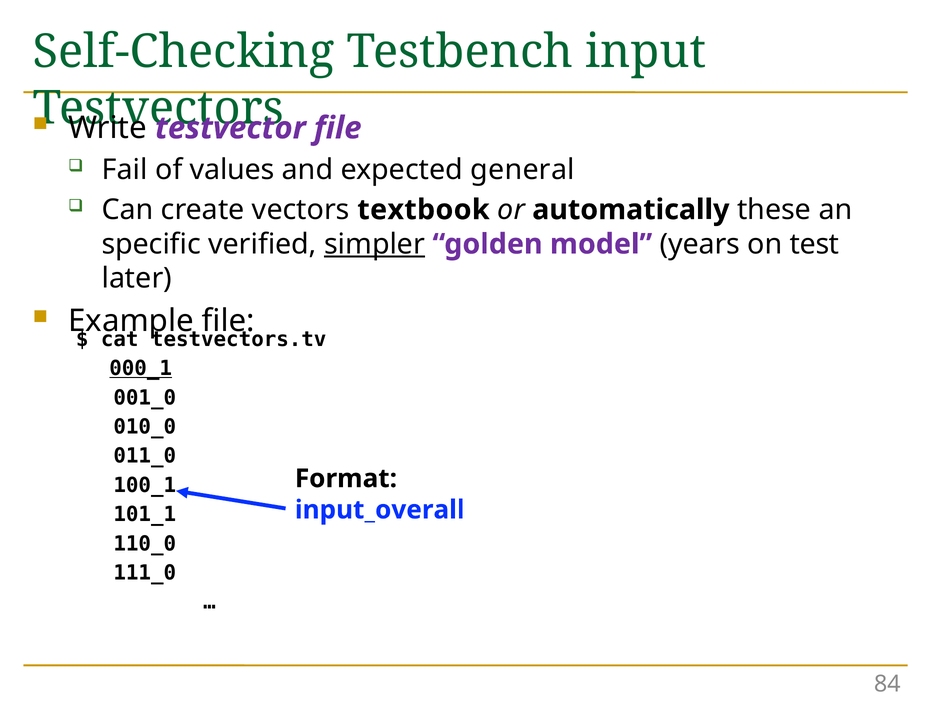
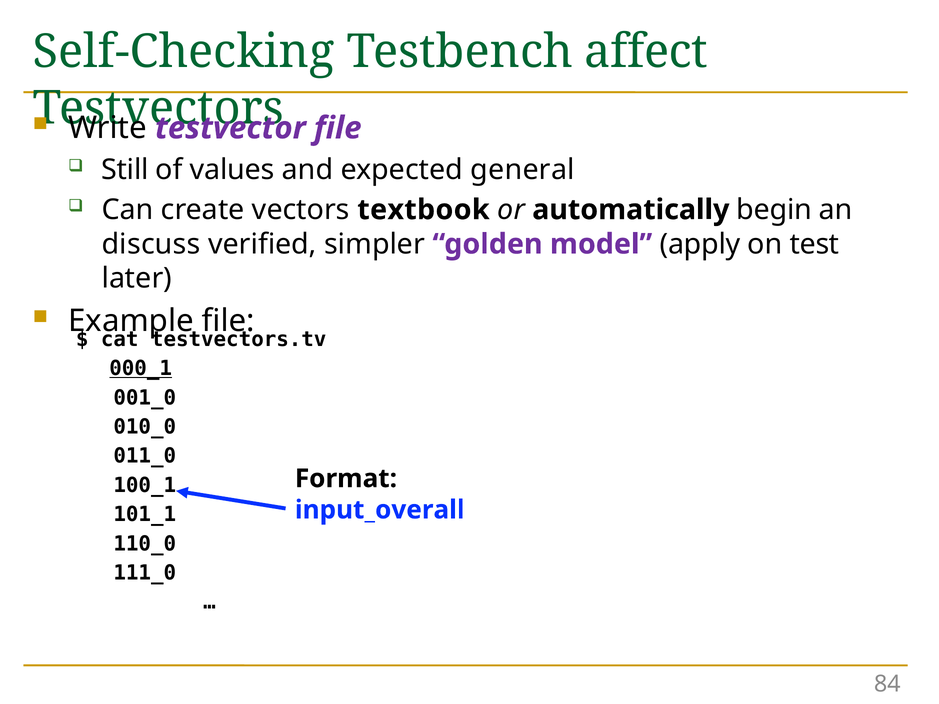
input: input -> affect
Fail: Fail -> Still
these: these -> begin
specific: specific -> discuss
simpler underline: present -> none
years: years -> apply
